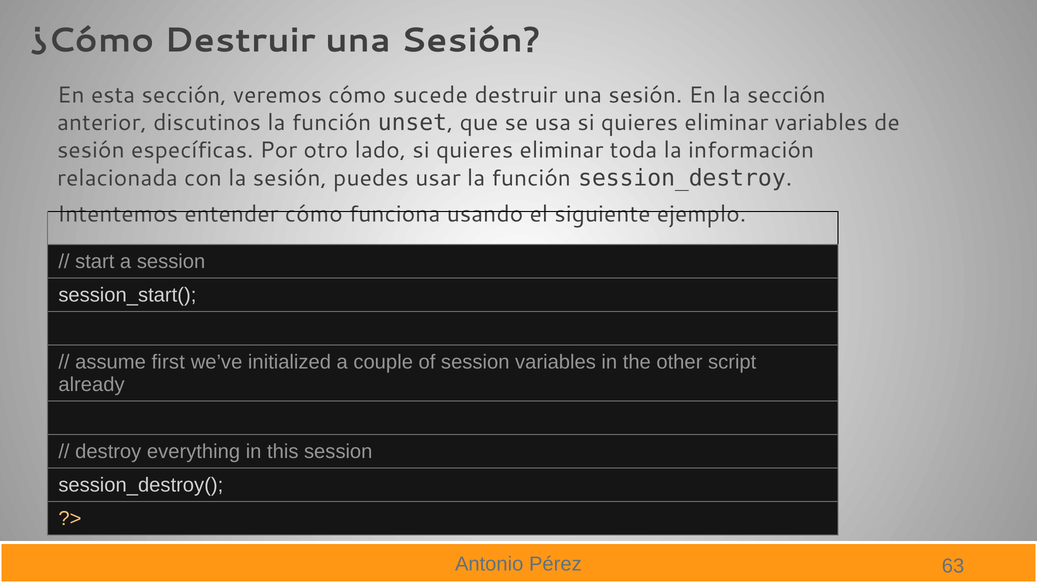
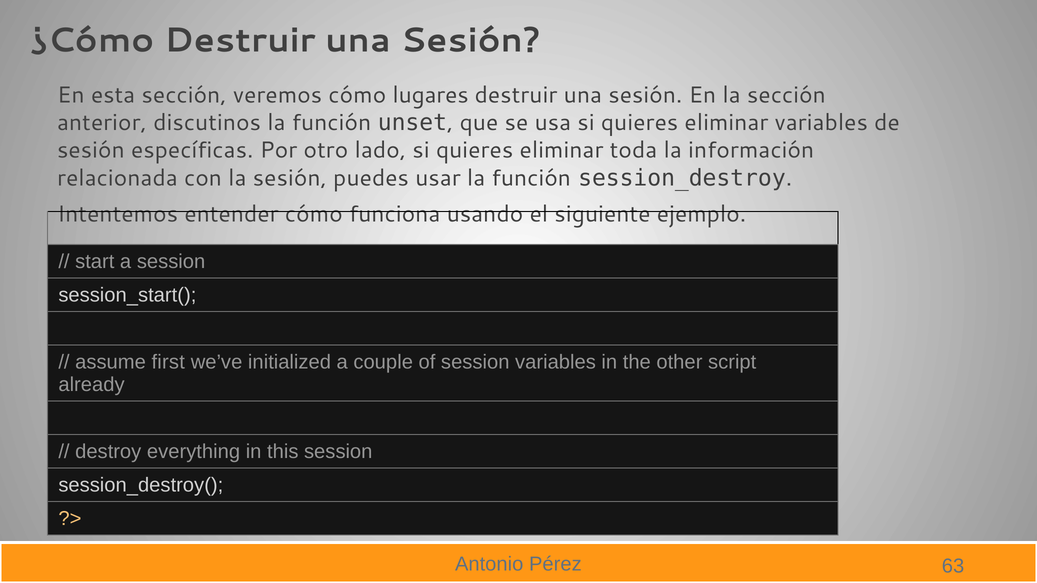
sucede: sucede -> lugares
